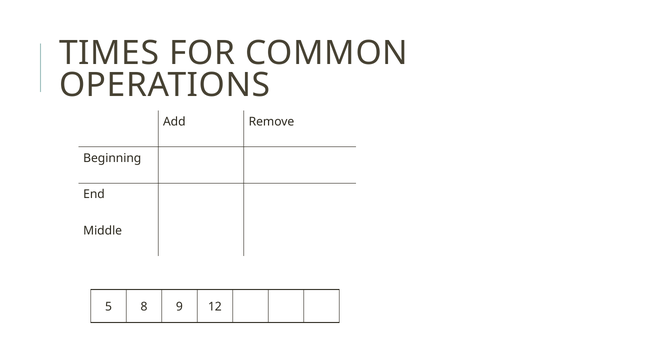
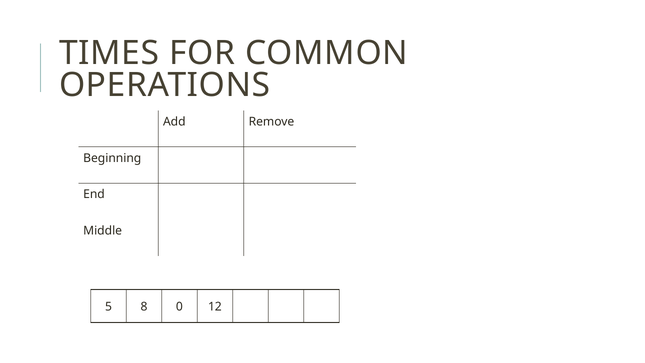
9: 9 -> 0
